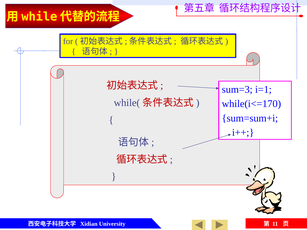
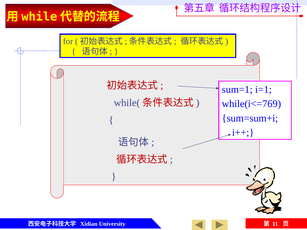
sum=3: sum=3 -> sum=1
while(i<=170: while(i<=170 -> while(i<=769
